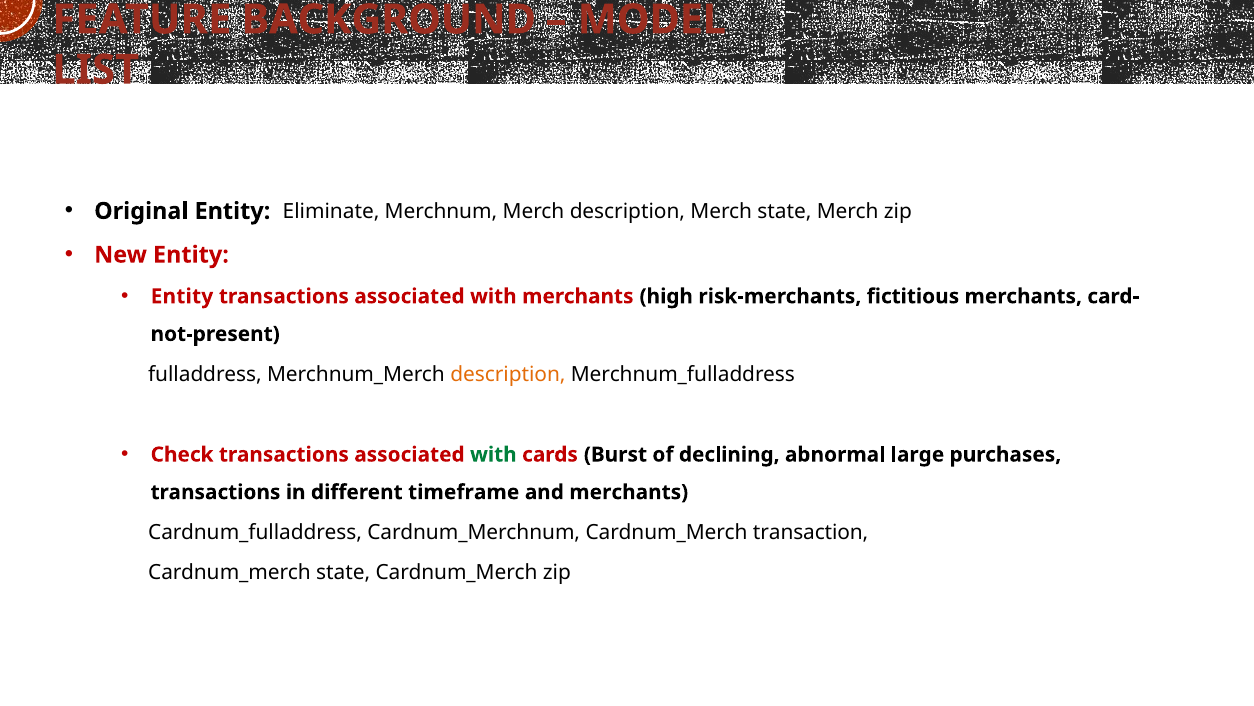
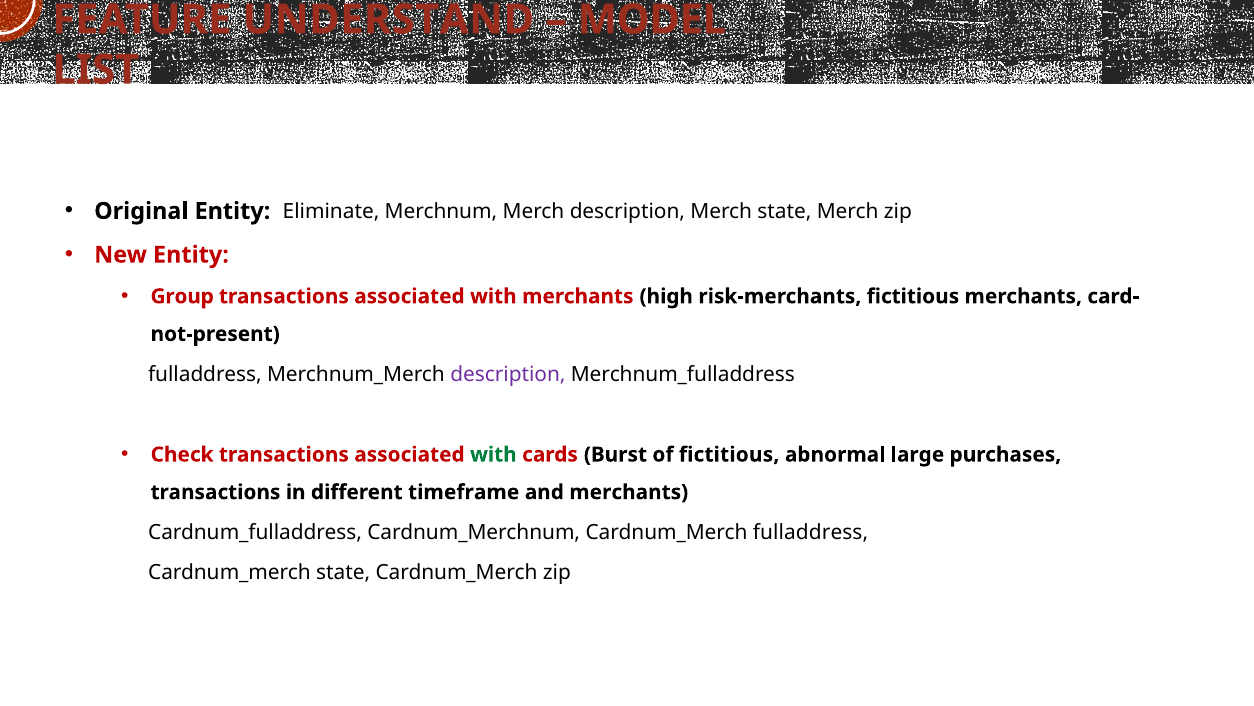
BACKGROUND: BACKGROUND -> UNDERSTAND
Entity at (182, 296): Entity -> Group
description at (508, 374) colour: orange -> purple
of declining: declining -> fictitious
Cardnum_Merch transaction: transaction -> fulladdress
